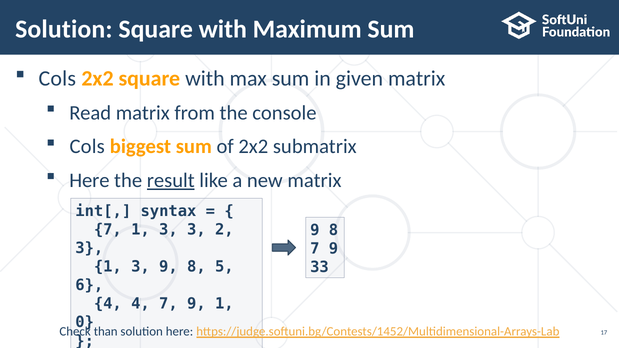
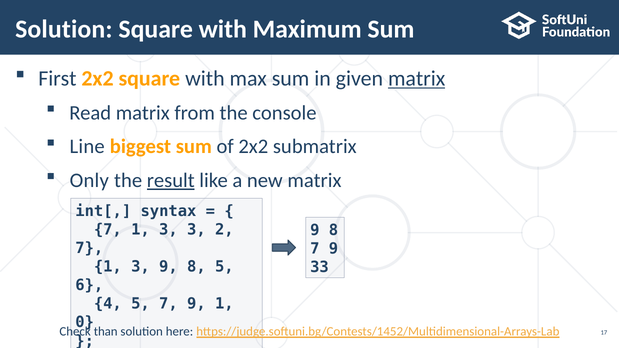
Cols at (57, 79): Cols -> First
matrix at (417, 79) underline: none -> present
Cols at (87, 147): Cols -> Line
Here at (89, 180): Here -> Only
3 at (89, 248): 3 -> 7
4 4: 4 -> 5
